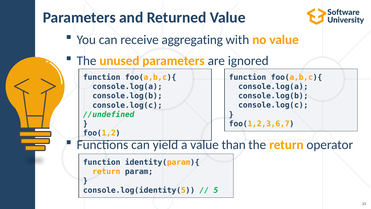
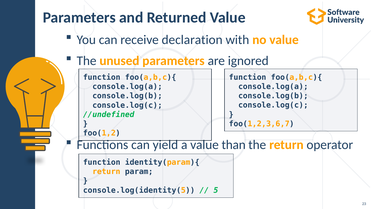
aggregating: aggregating -> declaration
